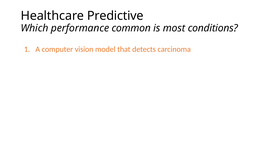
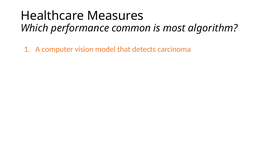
Predictive: Predictive -> Measures
conditions: conditions -> algorithm
